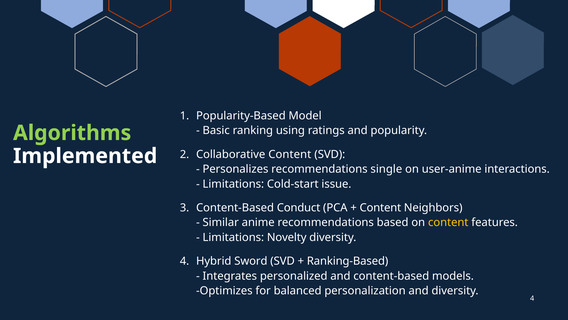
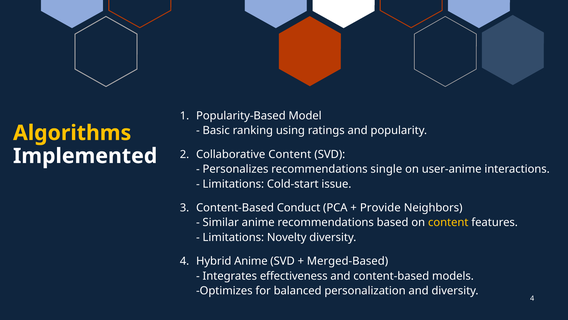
Algorithms colour: light green -> yellow
Content at (380, 207): Content -> Provide
Hybrid Sword: Sword -> Anime
Ranking-Based: Ranking-Based -> Merged-Based
personalized: personalized -> effectiveness
